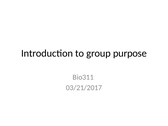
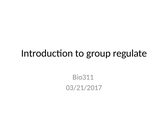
purpose: purpose -> regulate
